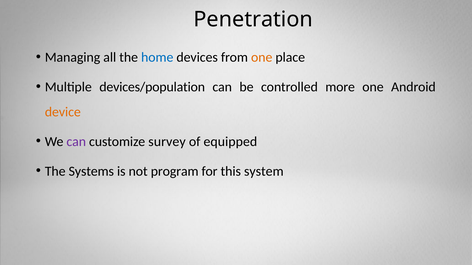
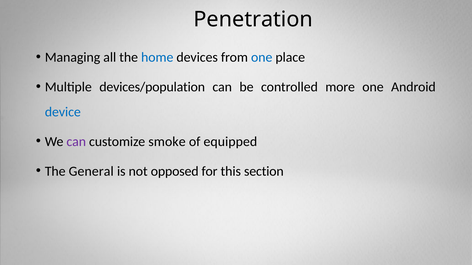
one at (262, 58) colour: orange -> blue
device colour: orange -> blue
survey: survey -> smoke
Systems: Systems -> General
program: program -> opposed
system: system -> section
